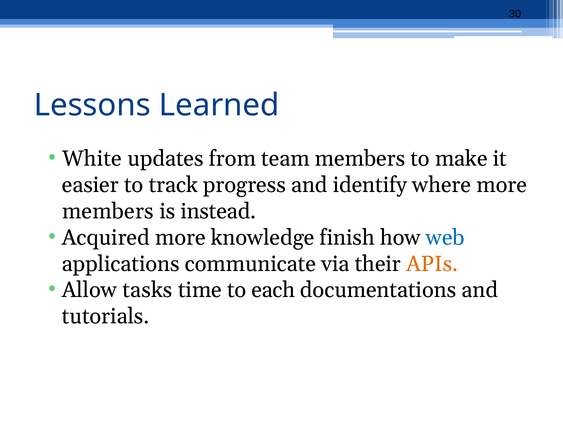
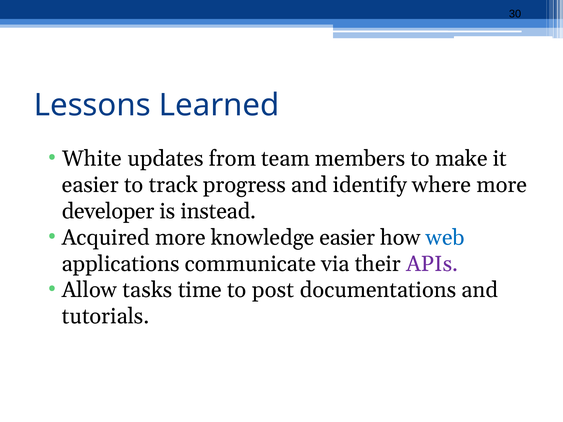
members at (108, 211): members -> developer
knowledge finish: finish -> easier
APIs colour: orange -> purple
each: each -> post
